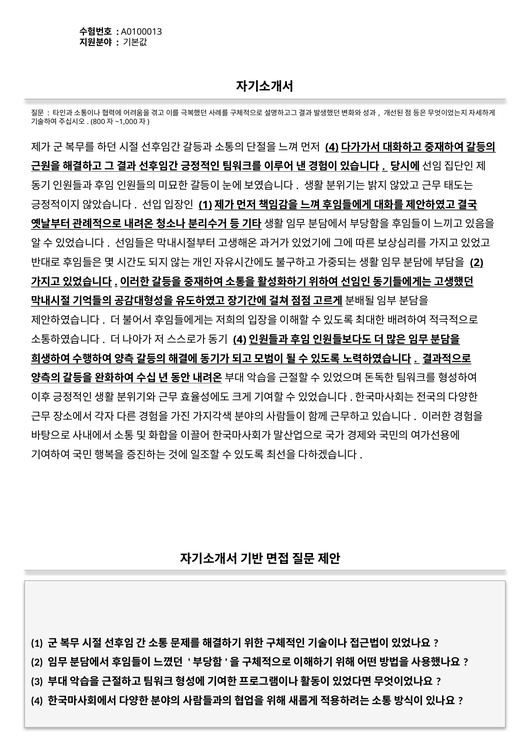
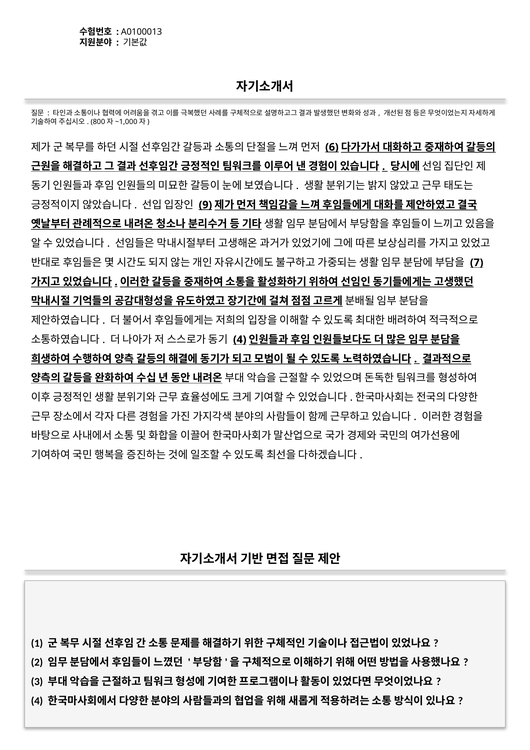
4 at (332, 147): 4 -> 6
1 at (205, 205): 1 -> 9
2 at (477, 262): 2 -> 7
